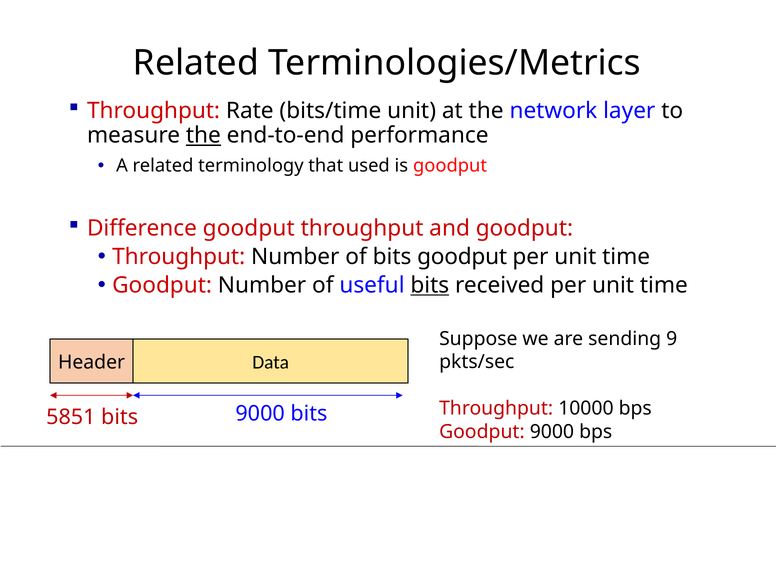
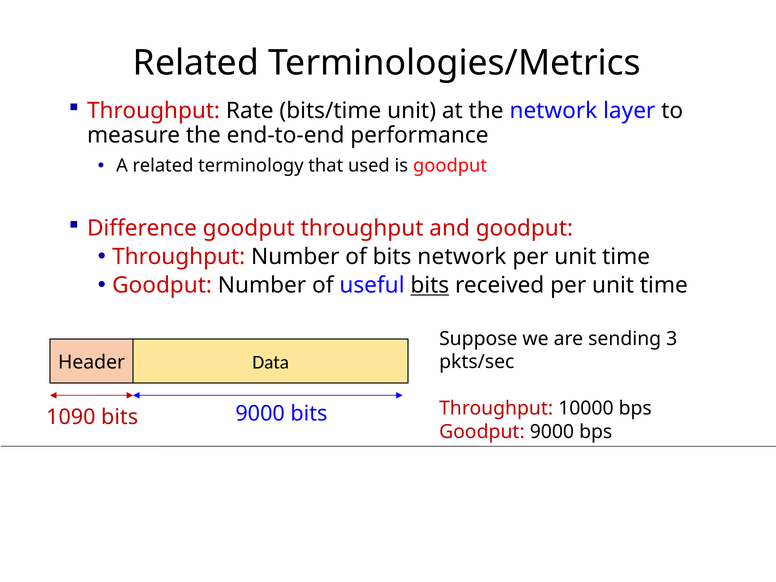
the at (203, 135) underline: present -> none
bits goodput: goodput -> network
9: 9 -> 3
5851: 5851 -> 1090
